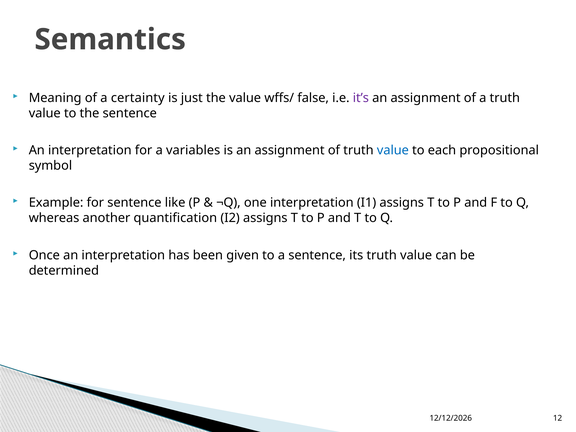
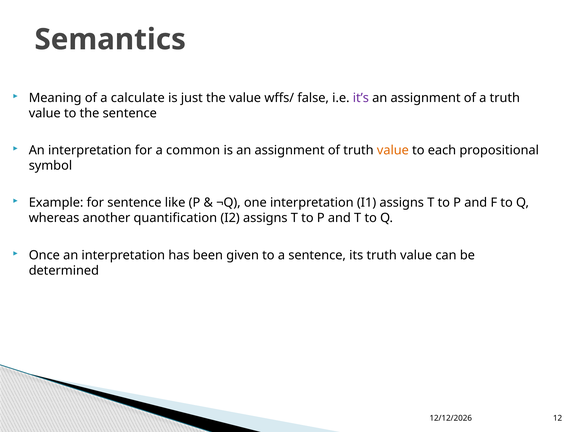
certainty: certainty -> calculate
variables: variables -> common
value at (393, 150) colour: blue -> orange
